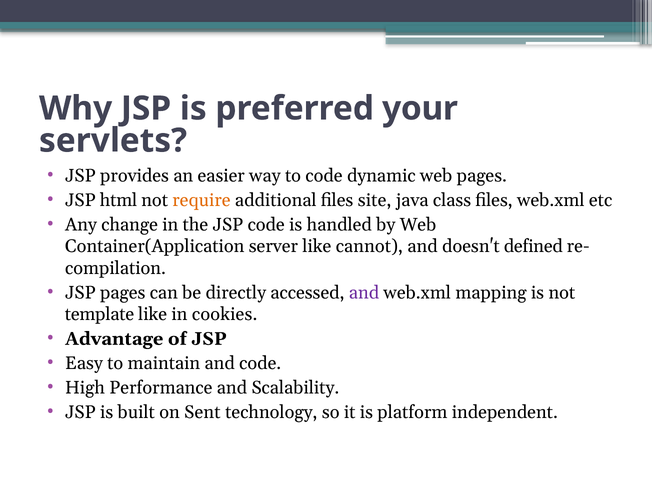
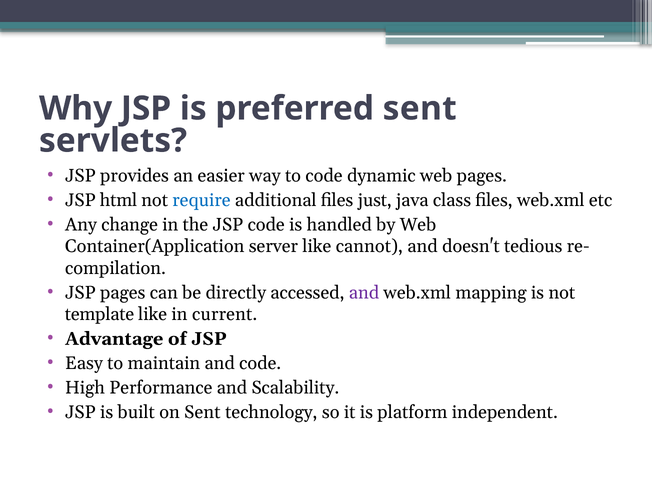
preferred your: your -> sent
require colour: orange -> blue
site: site -> just
defined: defined -> tedious
cookies: cookies -> current
